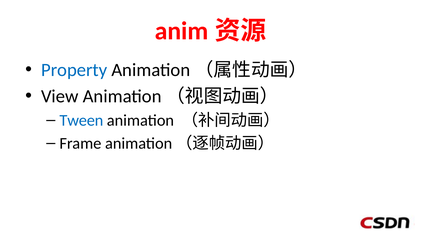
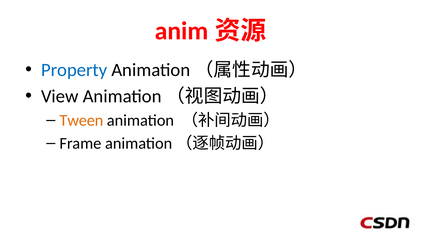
Tween colour: blue -> orange
